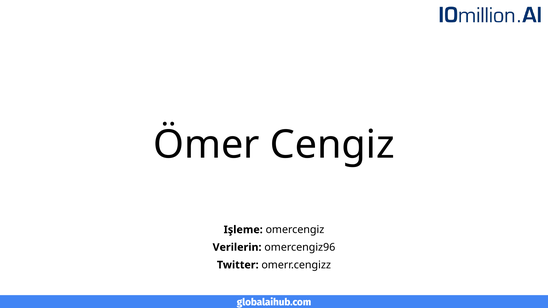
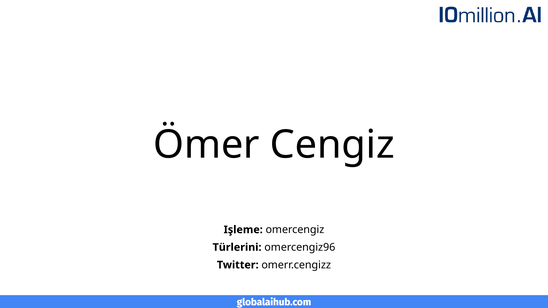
Verilerin: Verilerin -> Türlerini
